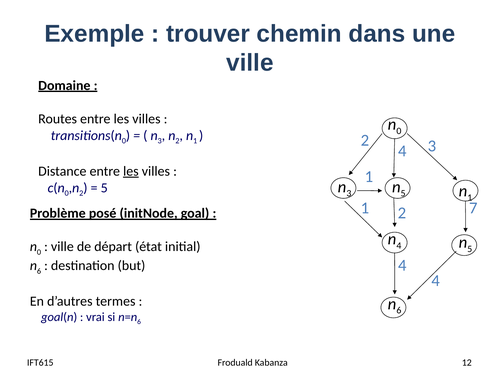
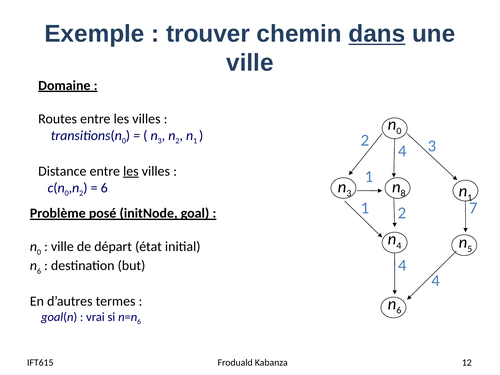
dans underline: none -> present
5 at (403, 193): 5 -> 8
5 at (104, 188): 5 -> 6
